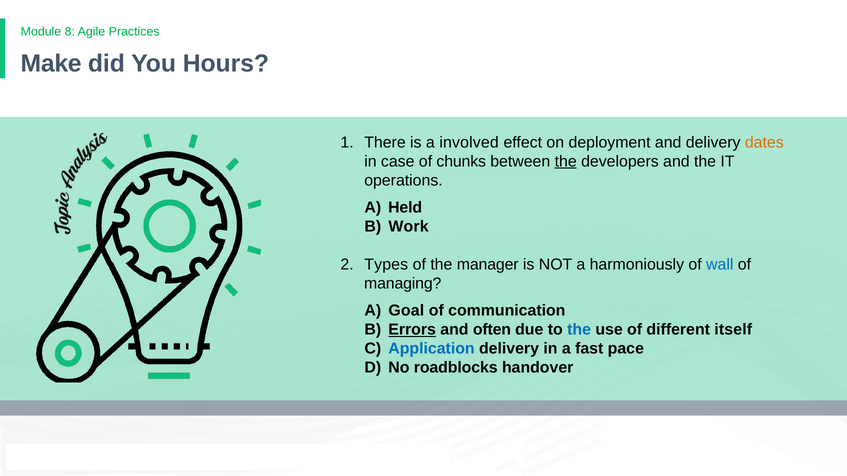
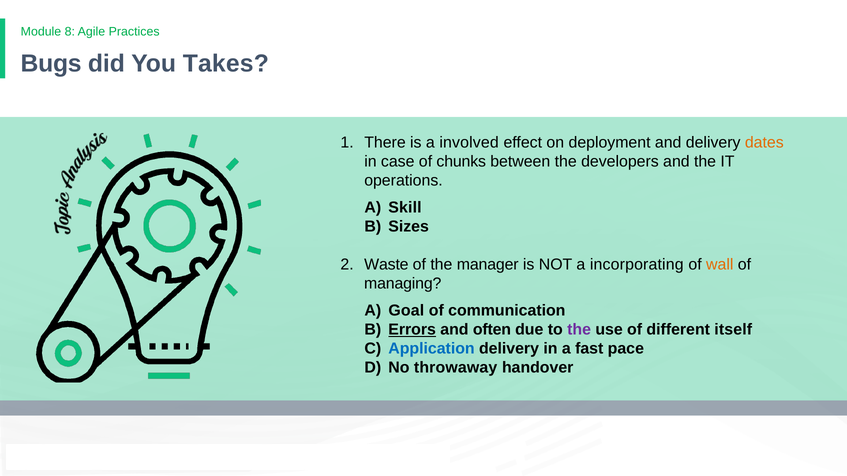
Make: Make -> Bugs
Hours: Hours -> Takes
the at (566, 162) underline: present -> none
Held: Held -> Skill
Work: Work -> Sizes
Types: Types -> Waste
harmoniously: harmoniously -> incorporating
wall colour: blue -> orange
the at (579, 330) colour: blue -> purple
roadblocks: roadblocks -> throwaway
